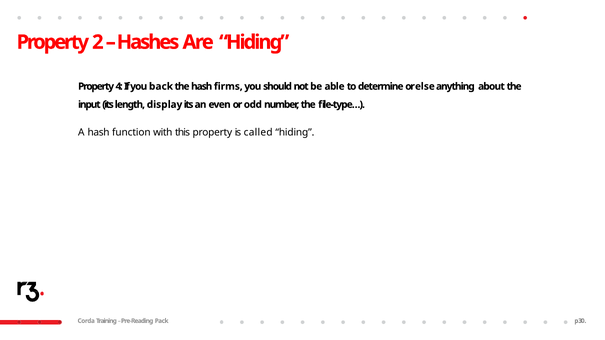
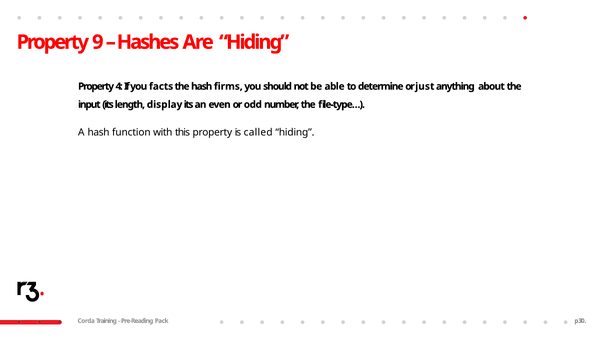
2: 2 -> 9
back: back -> facts
else: else -> just
